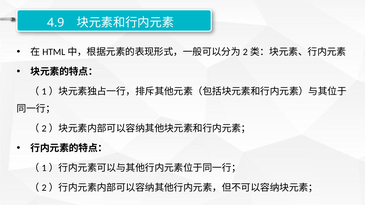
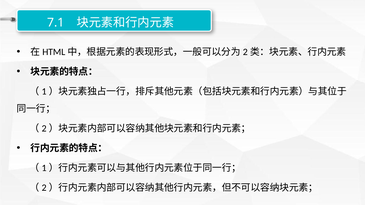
4.9: 4.9 -> 7.1
